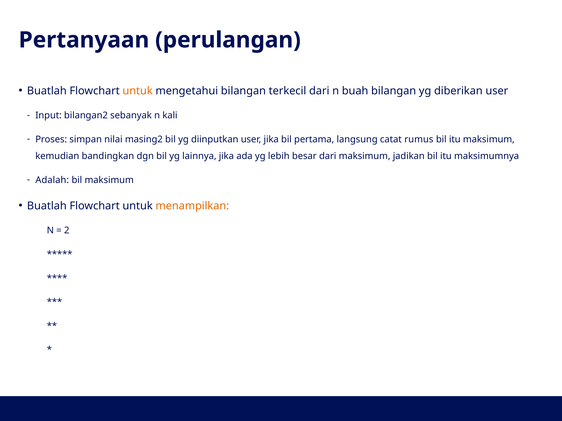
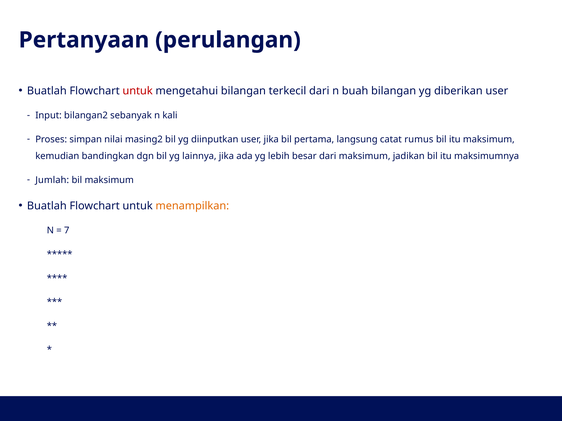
untuk at (138, 91) colour: orange -> red
Adalah: Adalah -> Jumlah
2: 2 -> 7
